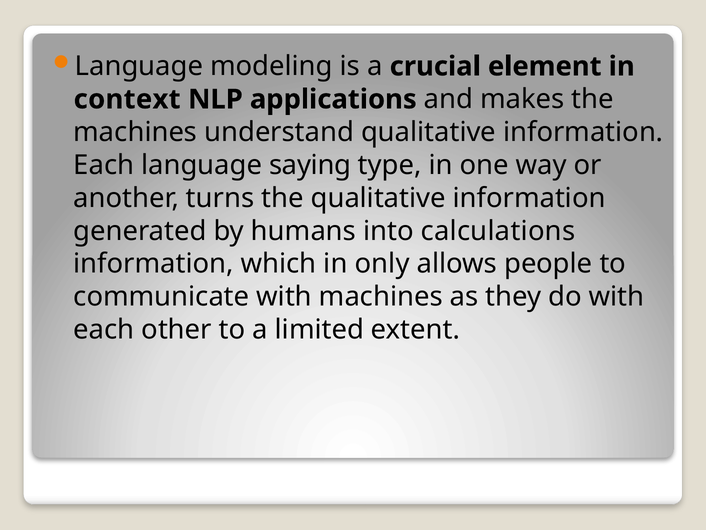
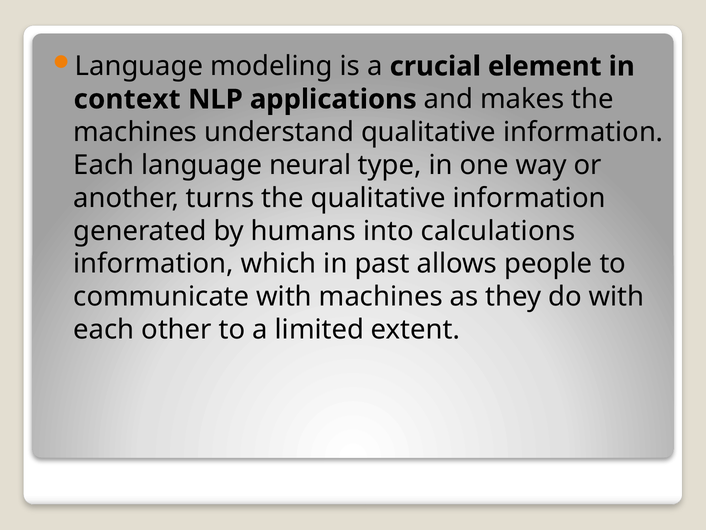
saying: saying -> neural
only: only -> past
